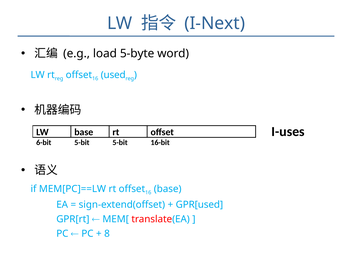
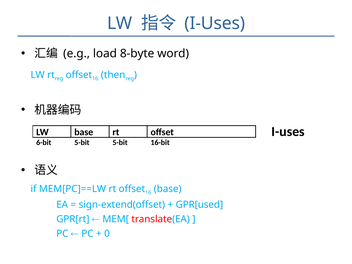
I-Next at (215, 23): I-Next -> I-Uses
5-byte: 5-byte -> 8-byte
used: used -> then
8: 8 -> 0
